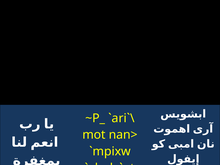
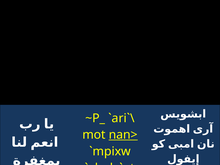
nan> underline: none -> present
